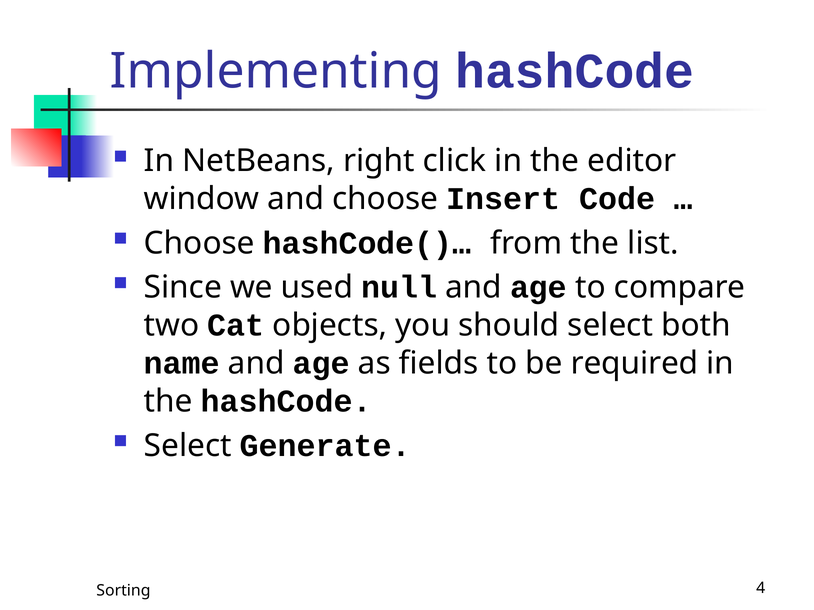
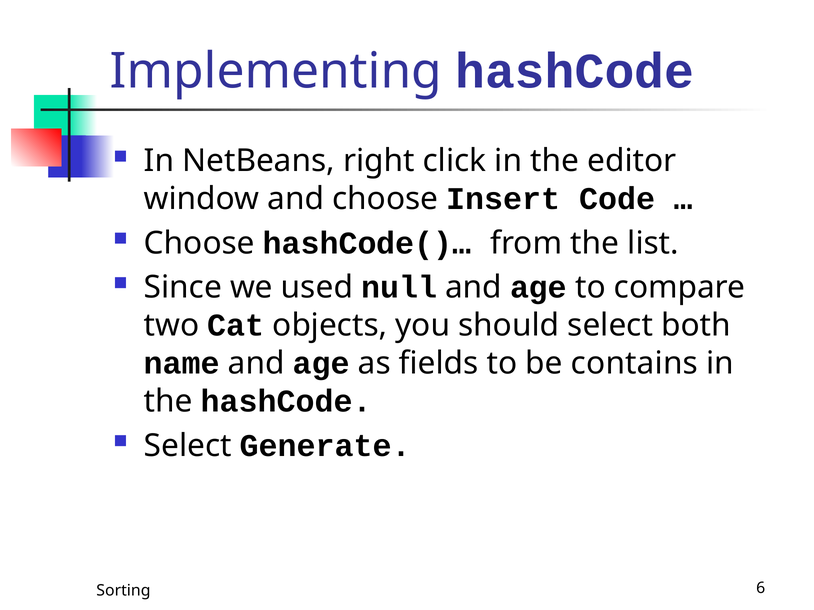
required: required -> contains
4: 4 -> 6
